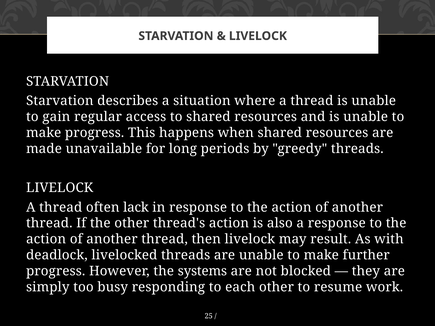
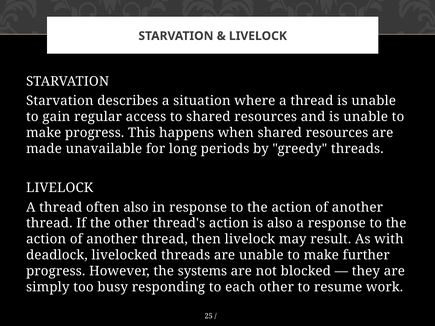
often lack: lack -> also
